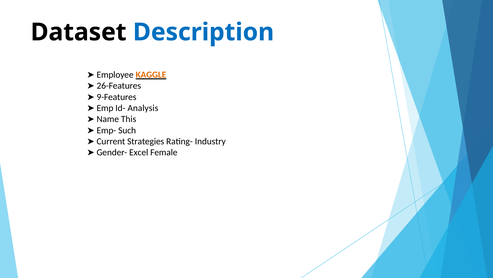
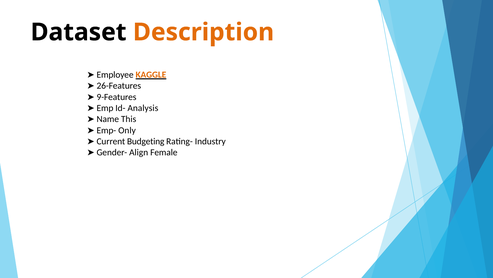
Description colour: blue -> orange
Such: Such -> Only
Strategies: Strategies -> Budgeting
Excel: Excel -> Align
